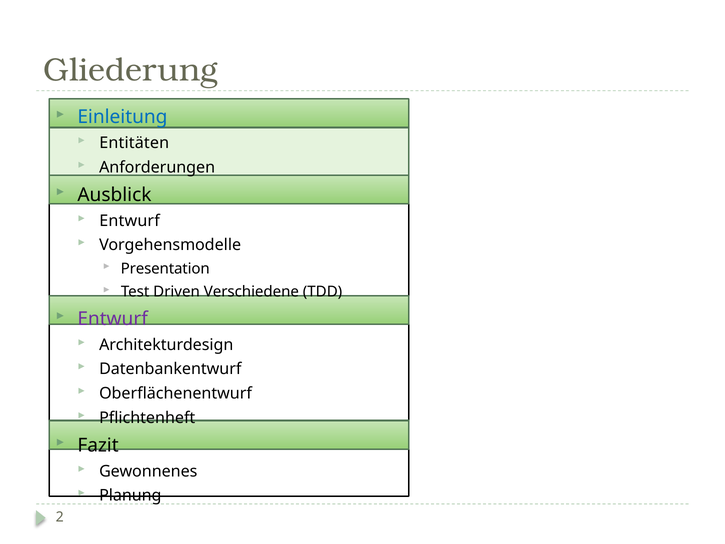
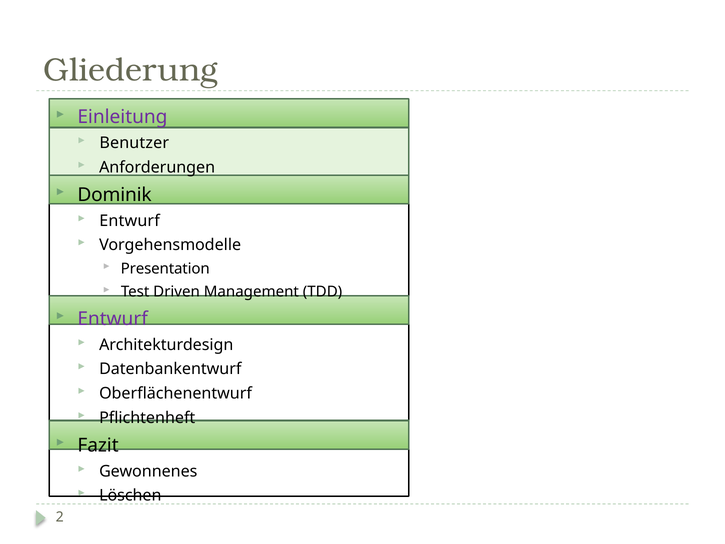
Einleitung colour: blue -> purple
Entitäten: Entitäten -> Benutzer
Ausblick: Ausblick -> Dominik
Verschiedene: Verschiedene -> Management
Planung: Planung -> Löschen
